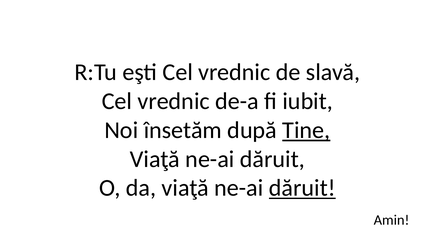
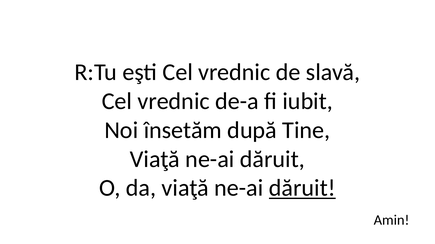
Tine underline: present -> none
